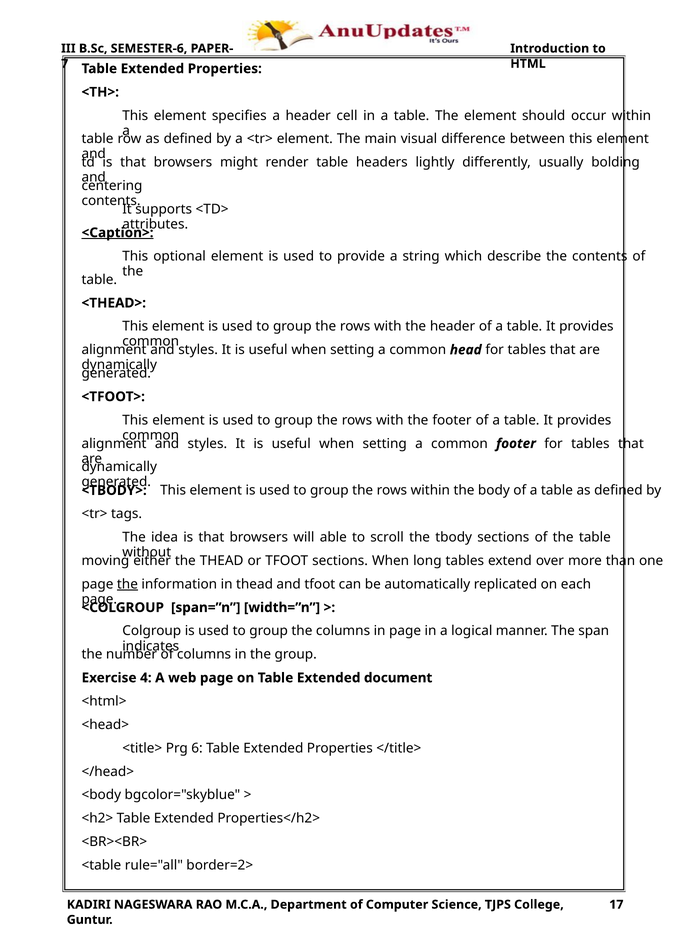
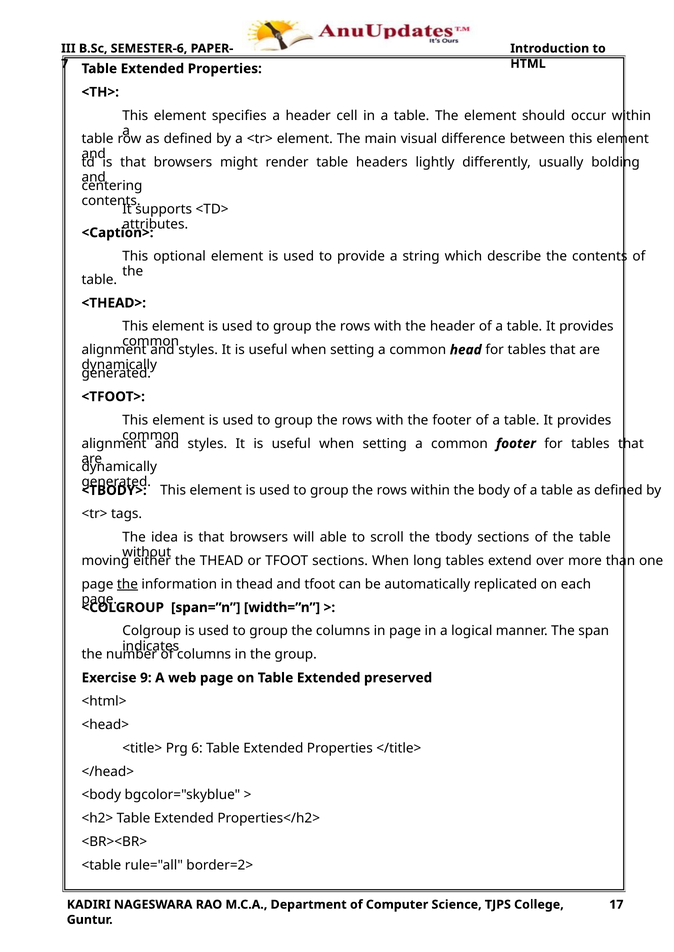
<Caption> underline: present -> none
4: 4 -> 9
document: document -> preserved
